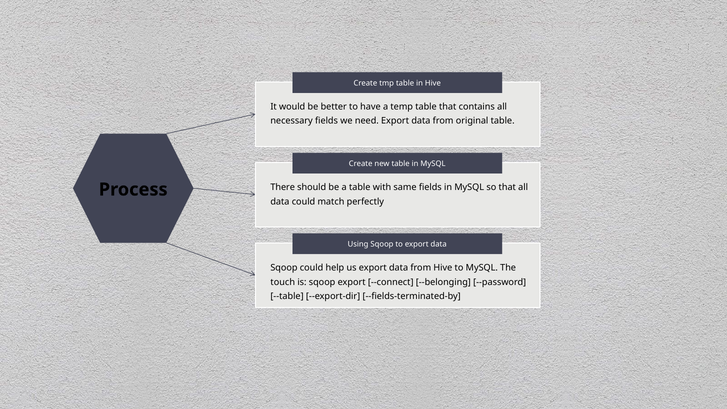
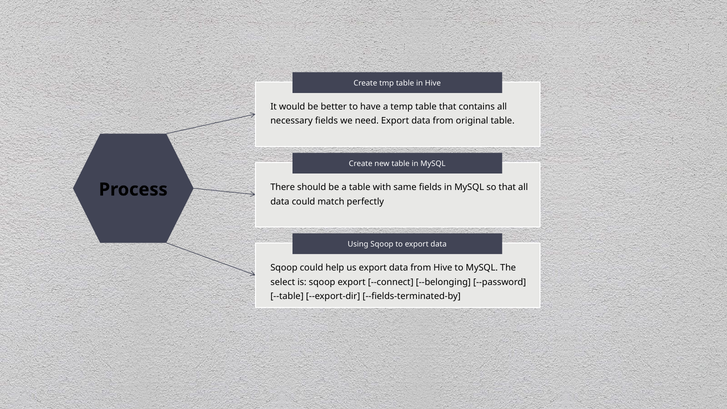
touch: touch -> select
